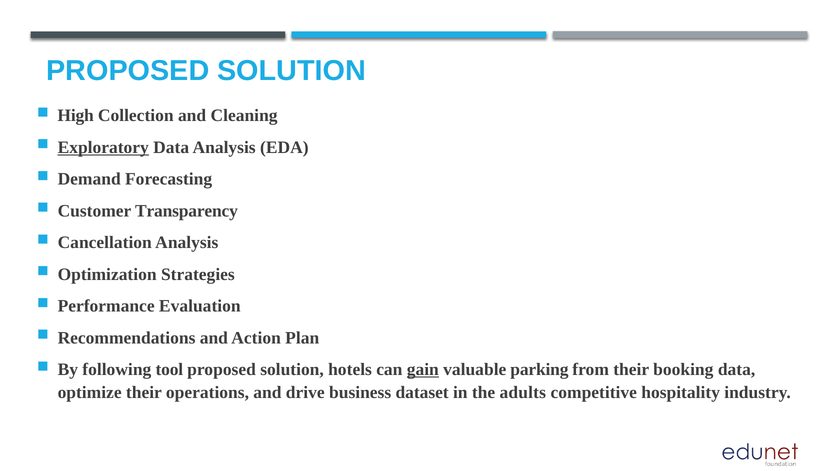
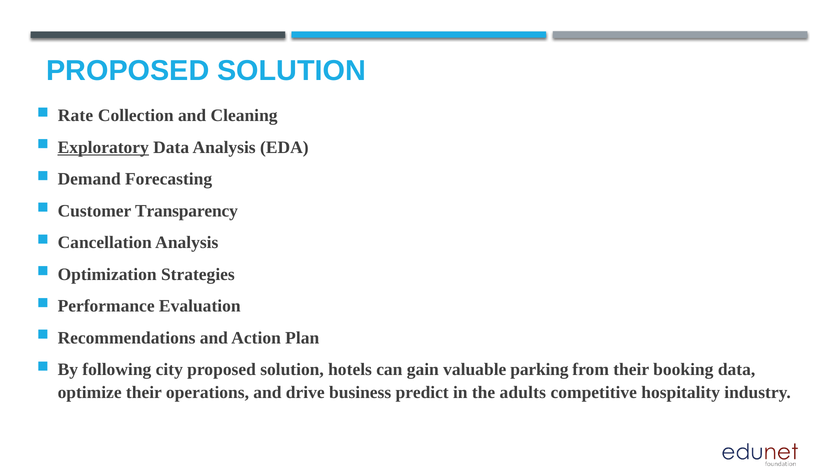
High: High -> Rate
tool: tool -> city
gain underline: present -> none
dataset: dataset -> predict
